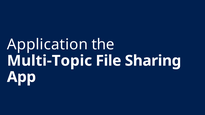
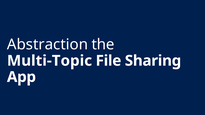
Application: Application -> Abstraction
